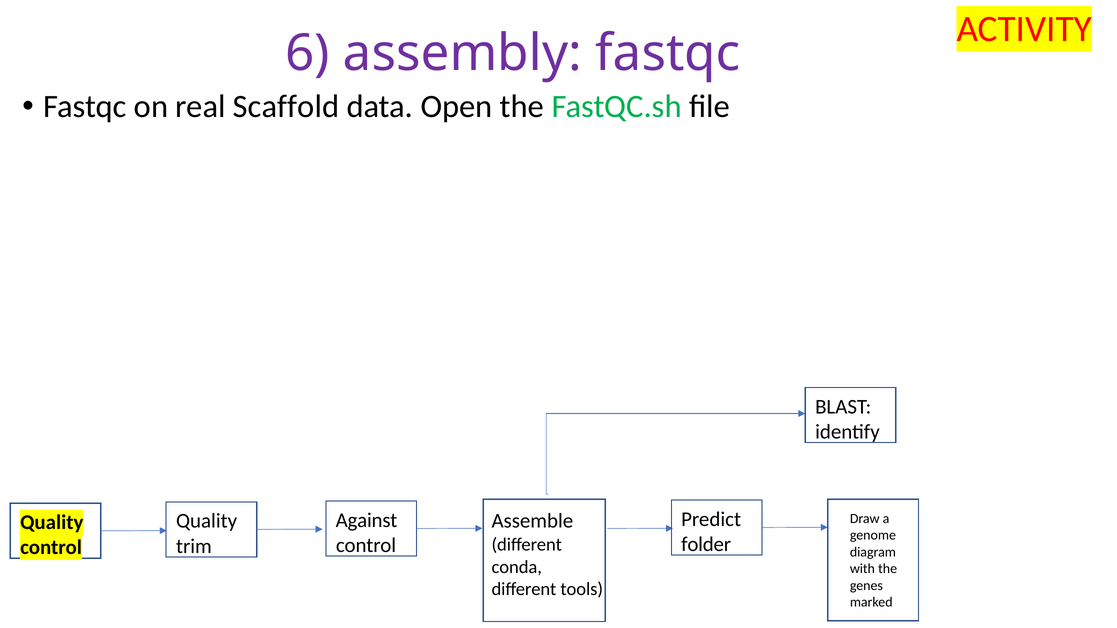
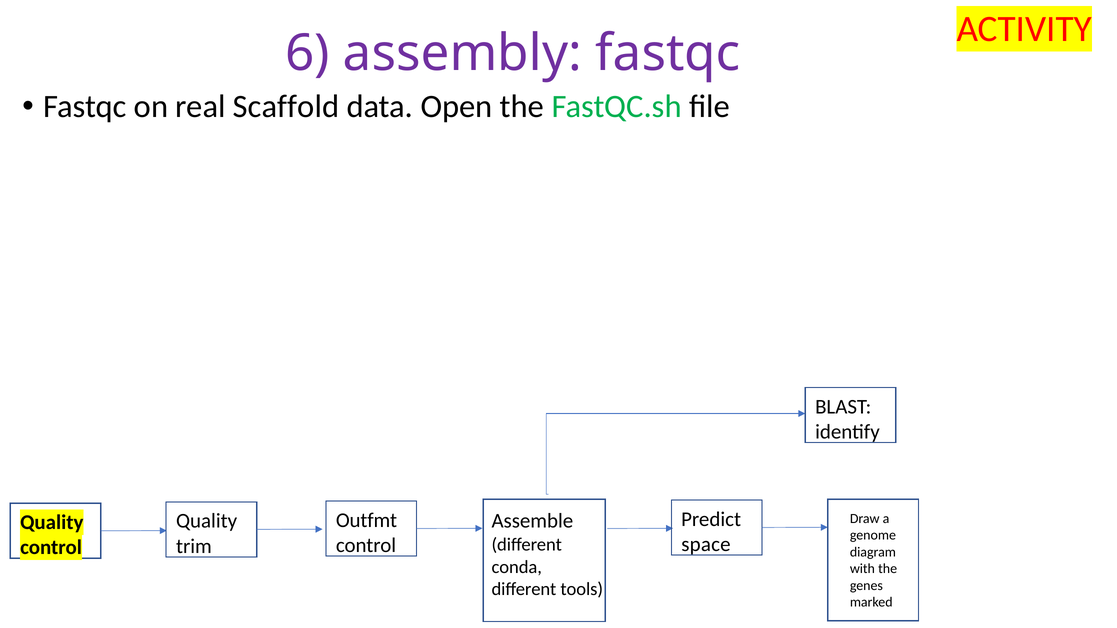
Against: Against -> Outfmt
folder: folder -> space
